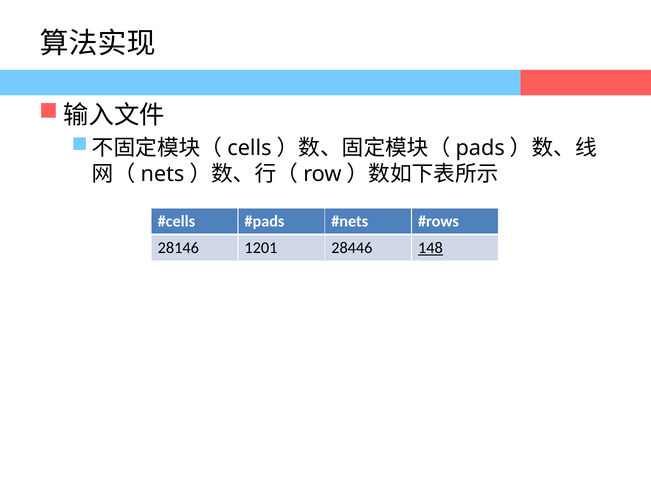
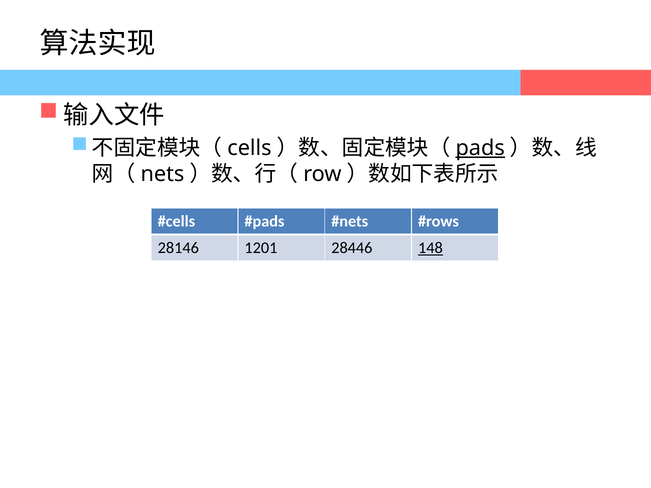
pads underline: none -> present
